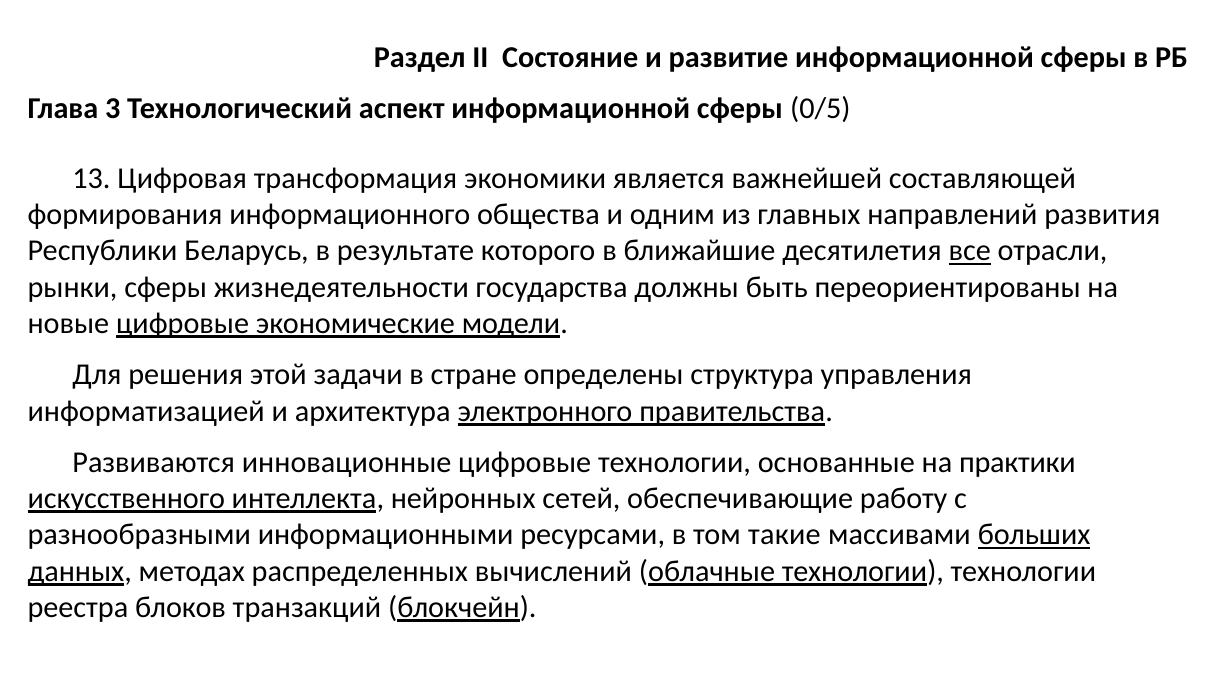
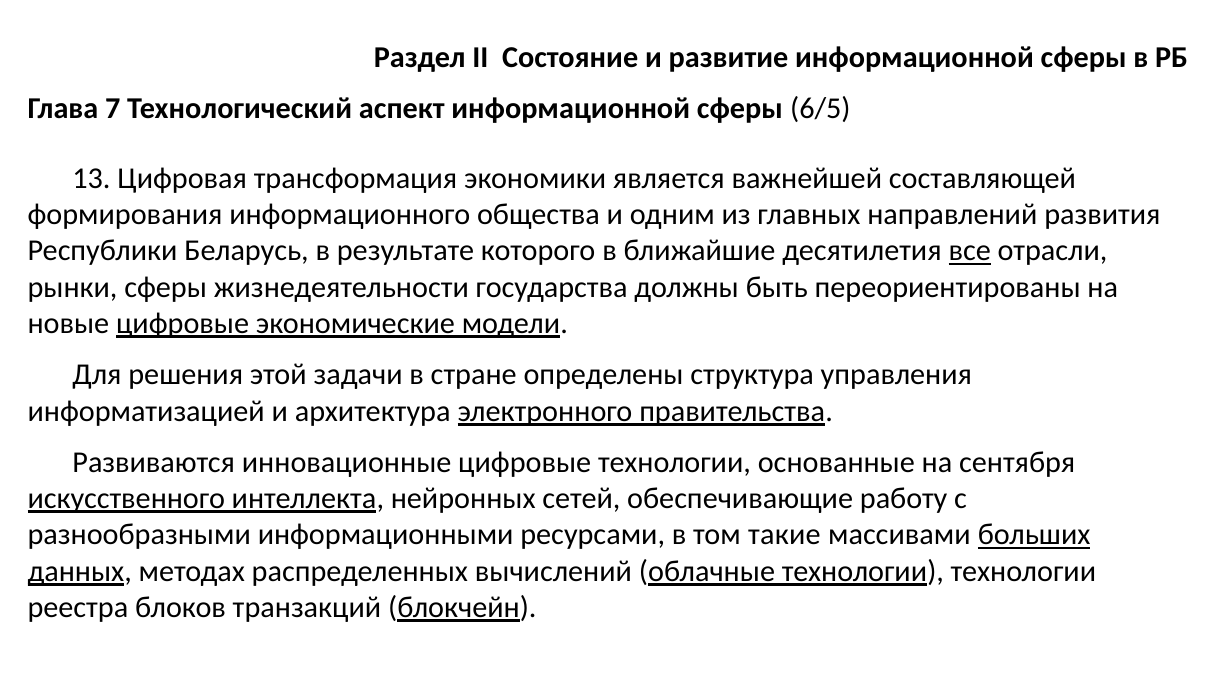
3: 3 -> 7
0/5: 0/5 -> 6/5
практики: практики -> сентября
